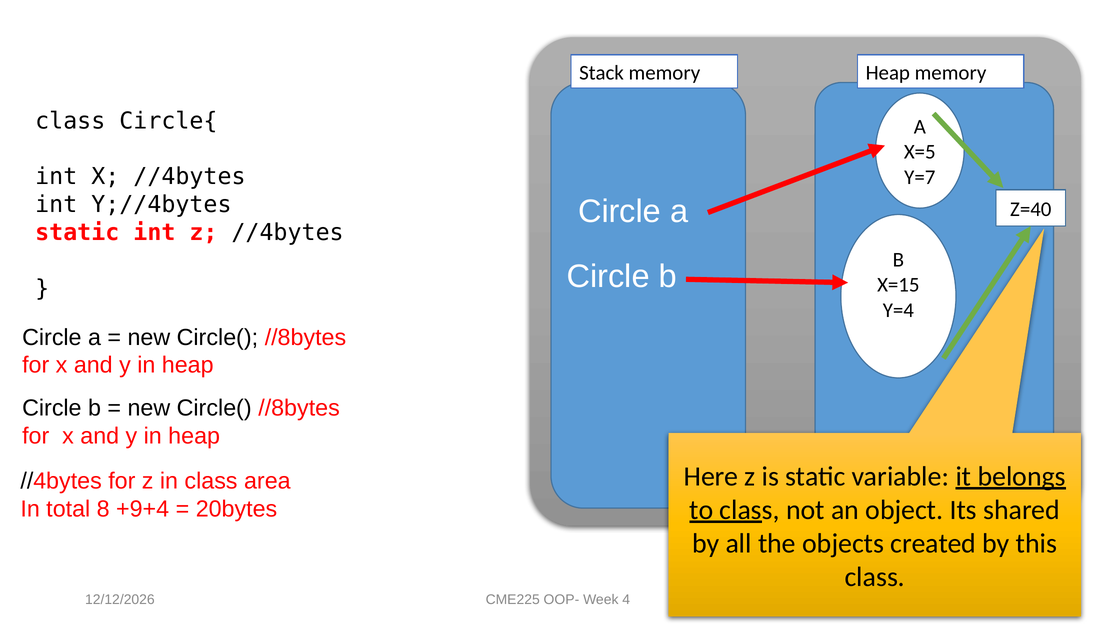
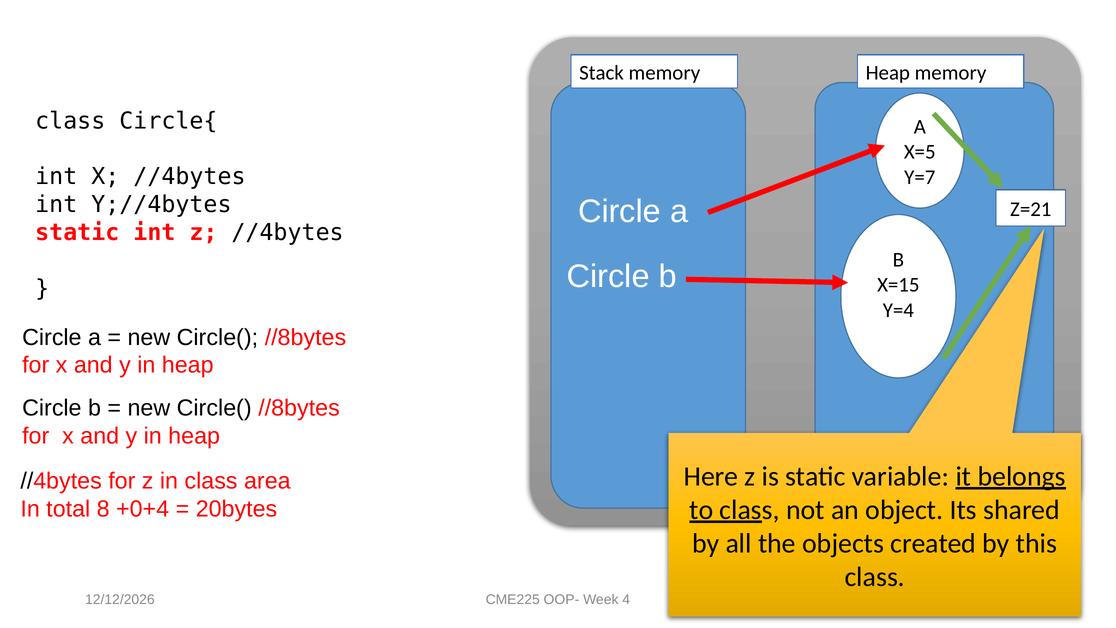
Z=40: Z=40 -> Z=21
+9+4: +9+4 -> +0+4
